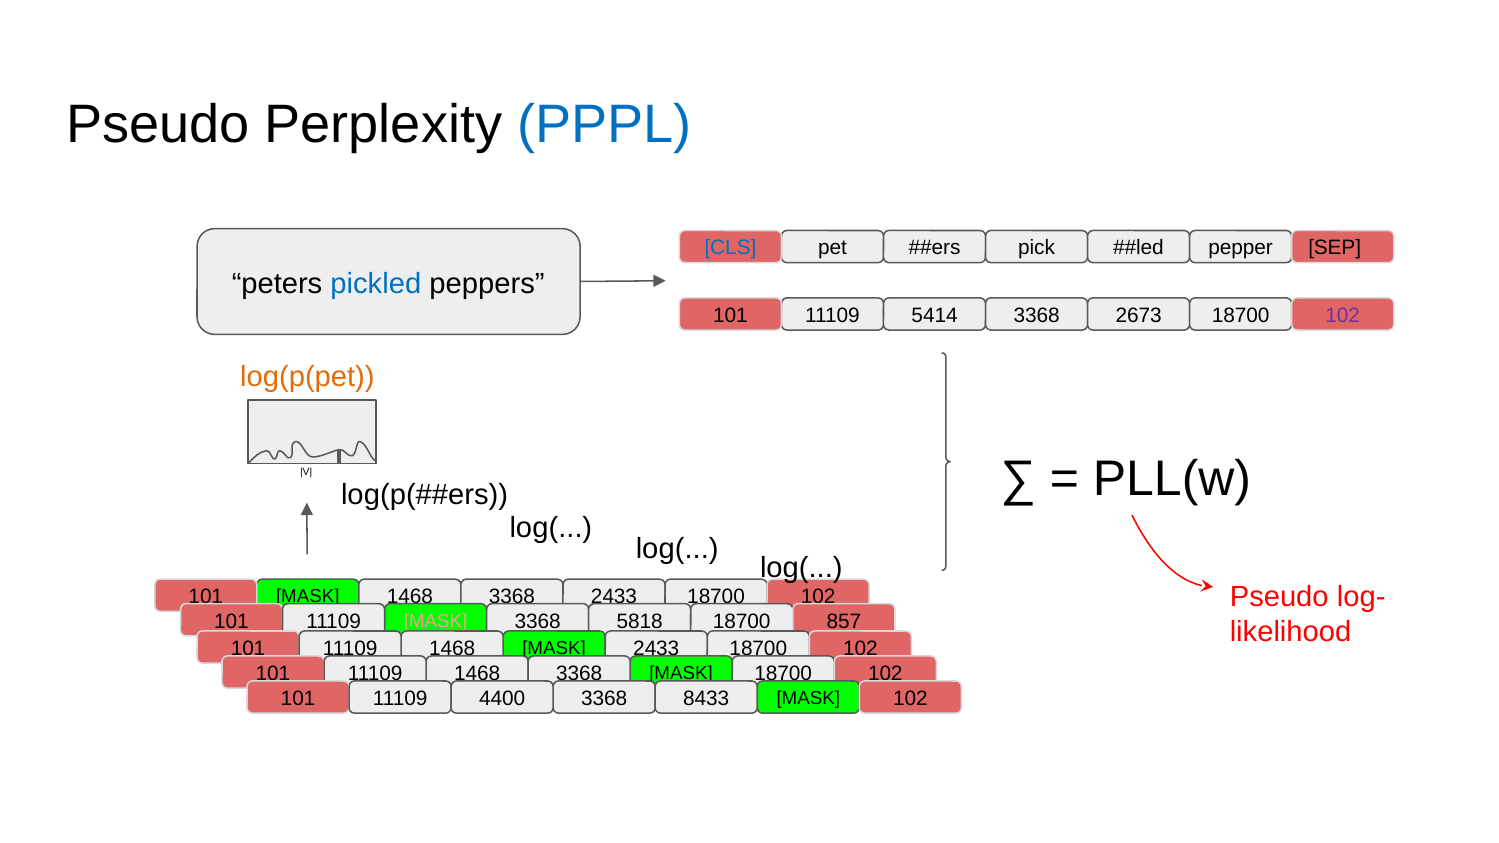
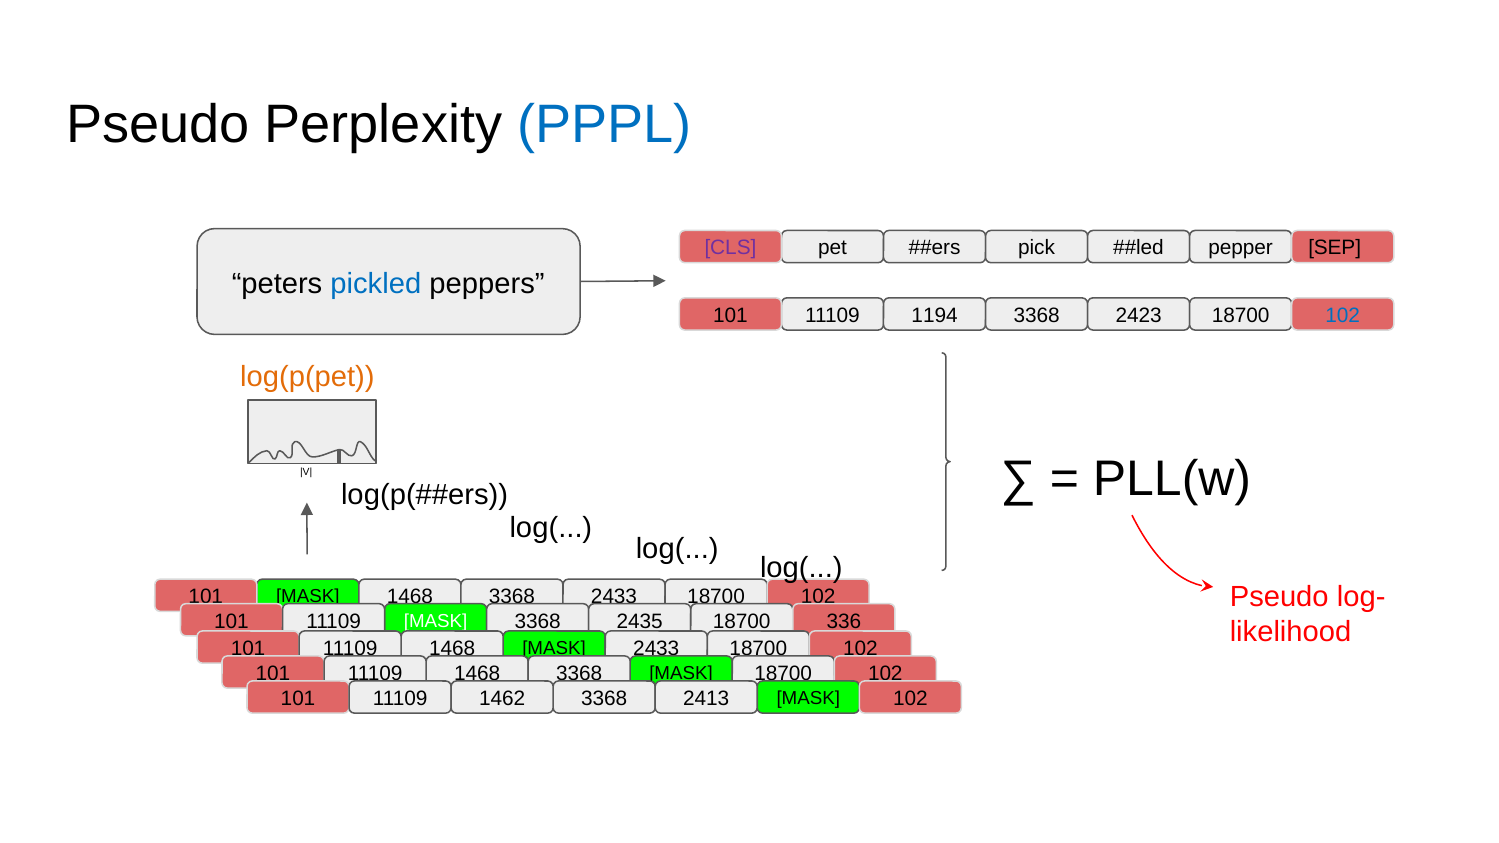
CLS colour: blue -> purple
5414: 5414 -> 1194
2673: 2673 -> 2423
102 at (1343, 315) colour: purple -> blue
MASK at (436, 621) colour: pink -> white
5818: 5818 -> 2435
857: 857 -> 336
4400: 4400 -> 1462
8433: 8433 -> 2413
